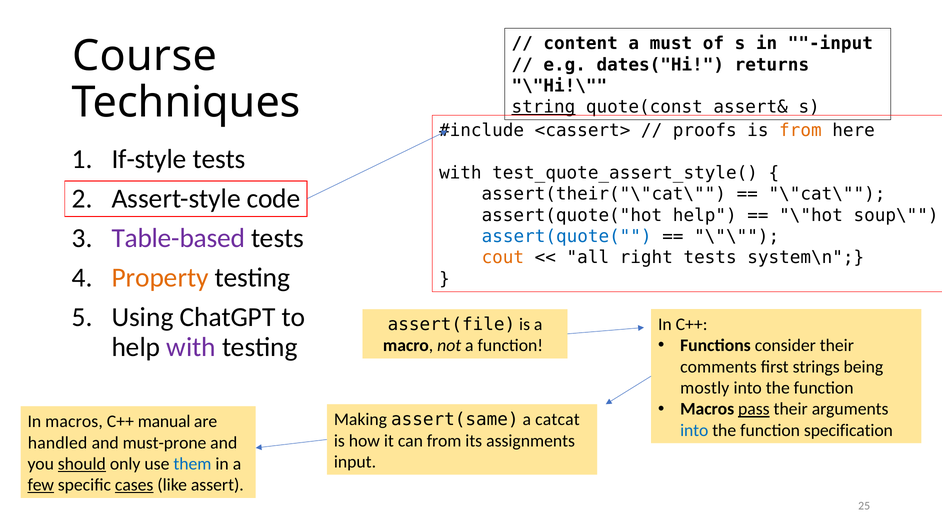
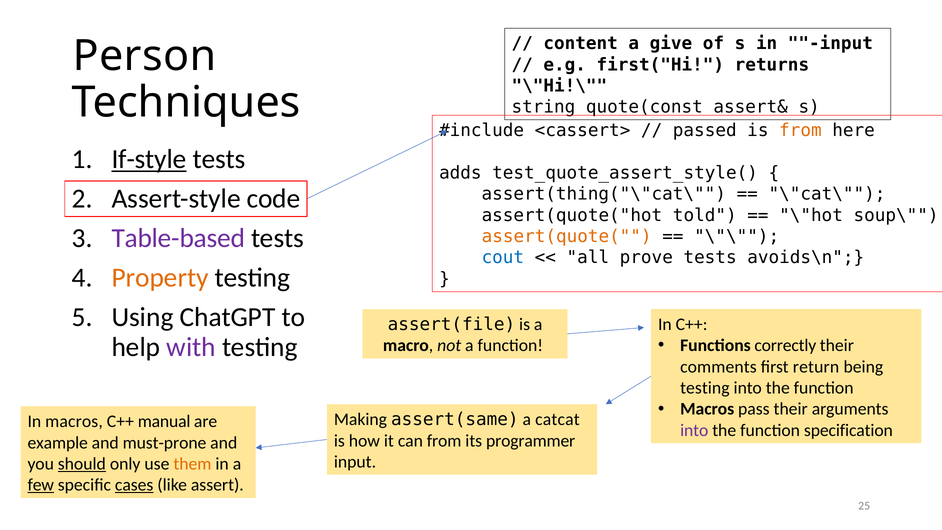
must: must -> give
Course: Course -> Person
dates("Hi: dates("Hi -> first("Hi
string underline: present -> none
proofs: proofs -> passed
If-style underline: none -> present
with at (460, 173): with -> adds
assert(their("\"cat\: assert(their("\"cat\ -> assert(thing("\"cat\
assert(quote("hot help: help -> told
assert(quote( colour: blue -> orange
cout colour: orange -> blue
right: right -> prove
system\n: system\n -> avoids\n
consider: consider -> correctly
strings: strings -> return
mostly at (705, 388): mostly -> testing
pass underline: present -> none
into at (694, 430) colour: blue -> purple
assignments: assignments -> programmer
handled: handled -> example
them colour: blue -> orange
